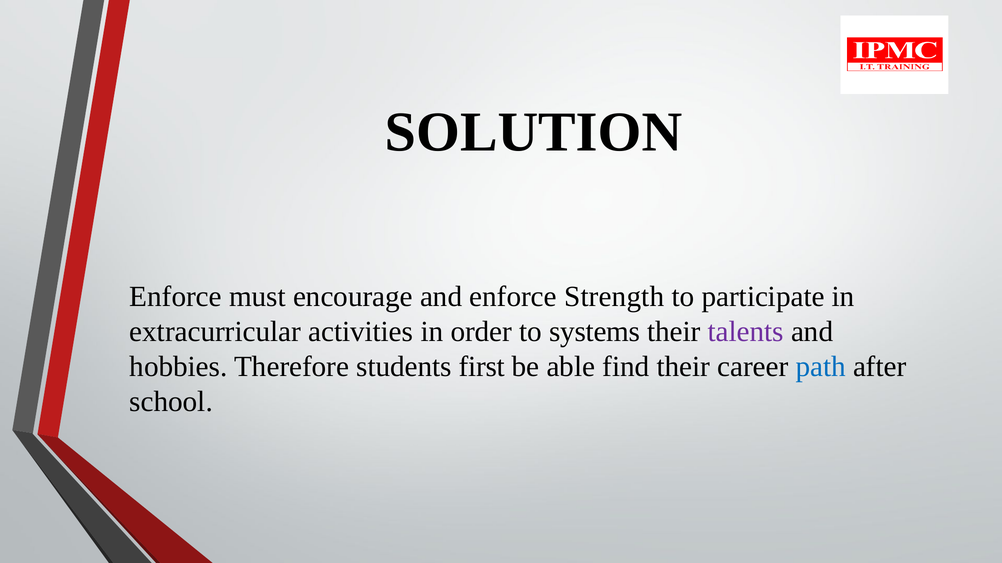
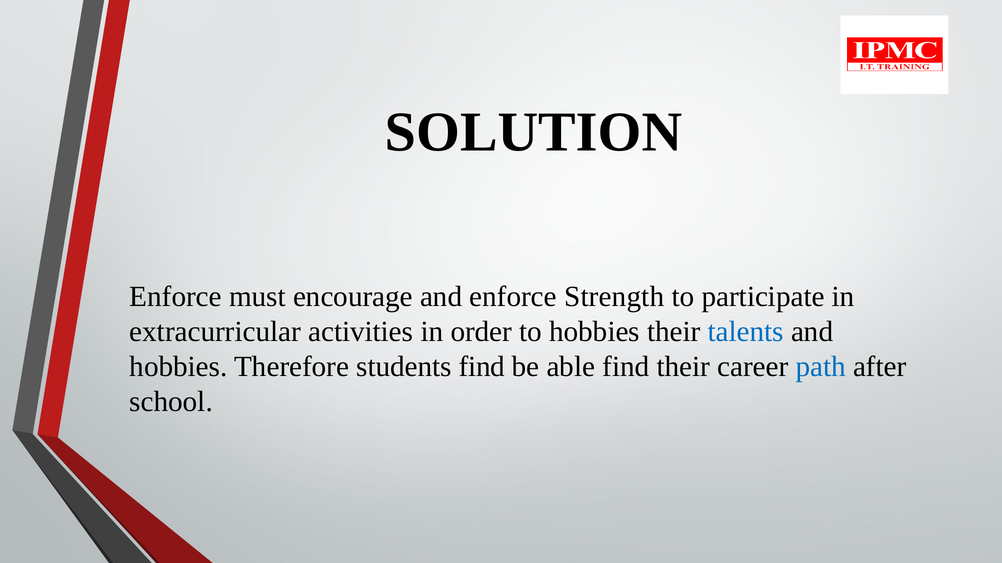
to systems: systems -> hobbies
talents colour: purple -> blue
students first: first -> find
